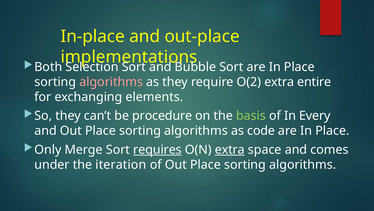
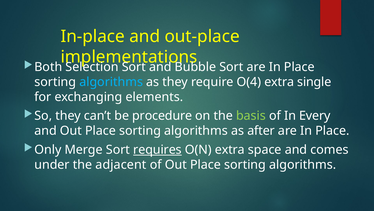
algorithms at (111, 82) colour: pink -> light blue
O(2: O(2 -> O(4
entire: entire -> single
code: code -> after
extra at (230, 149) underline: present -> none
iteration: iteration -> adjacent
